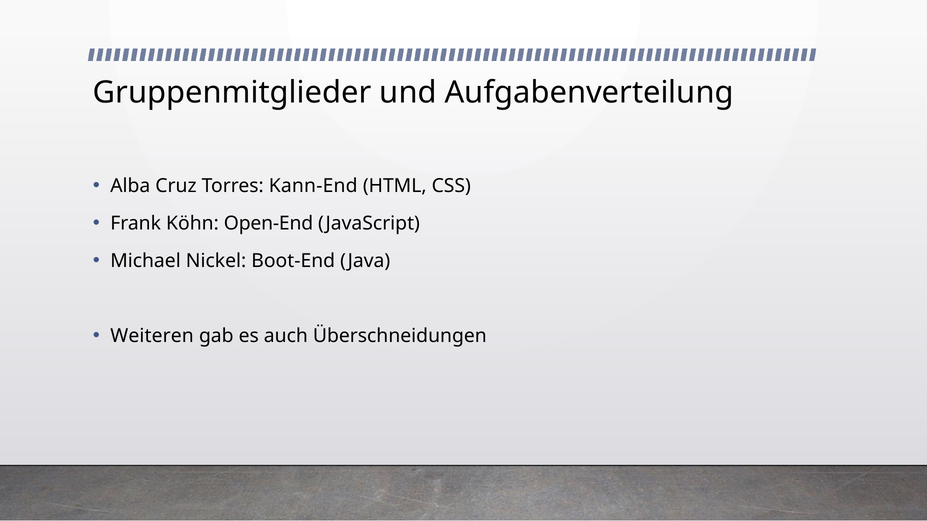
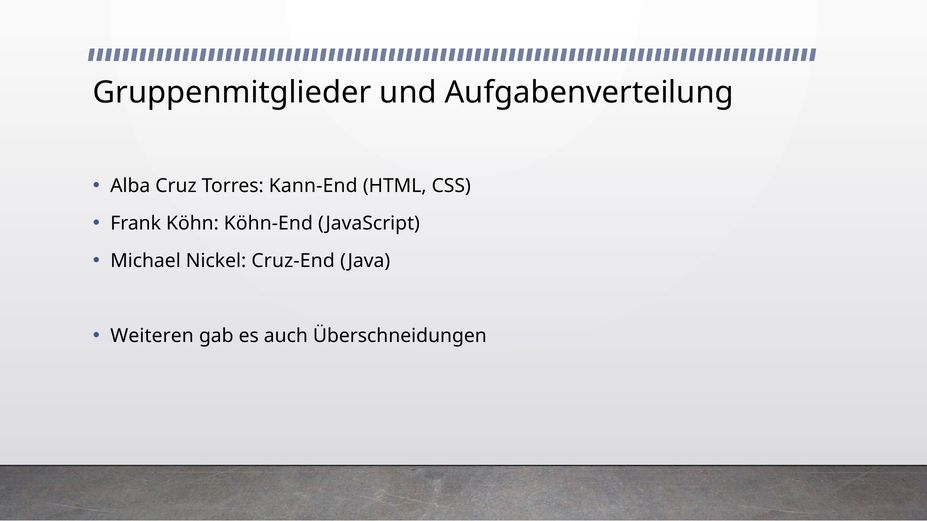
Open-End: Open-End -> Köhn-End
Boot-End: Boot-End -> Cruz-End
